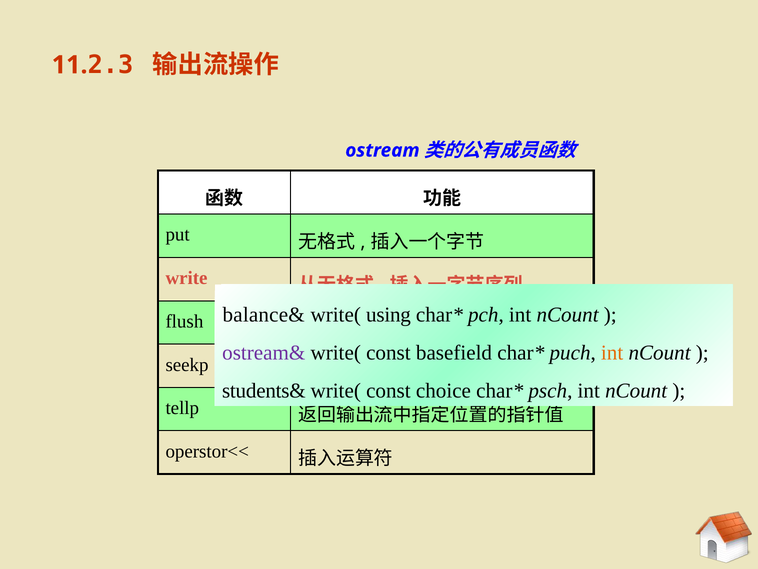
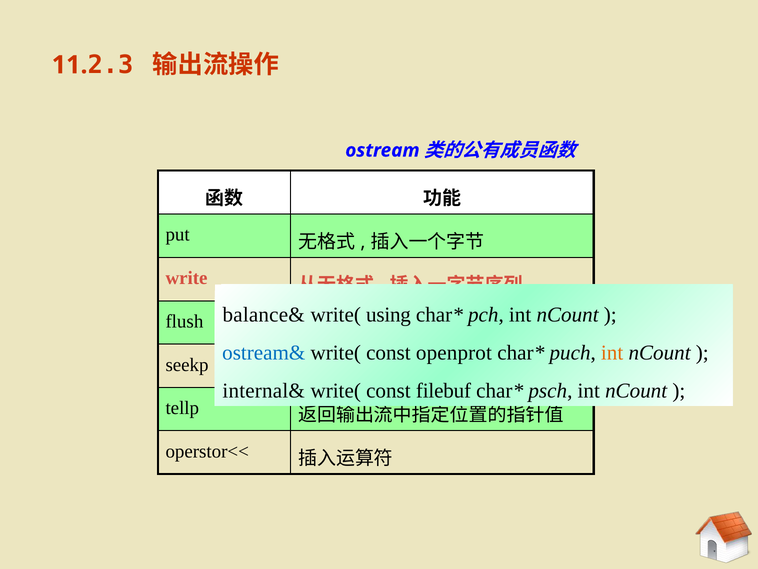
ostream& colour: purple -> blue
basefield: basefield -> openprot
students&: students& -> internal&
choice: choice -> filebuf
